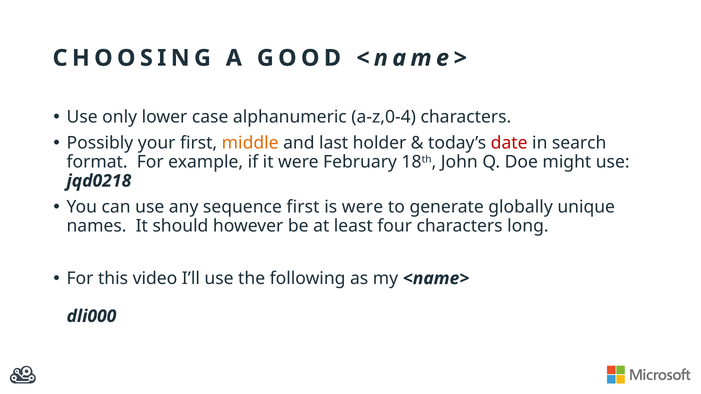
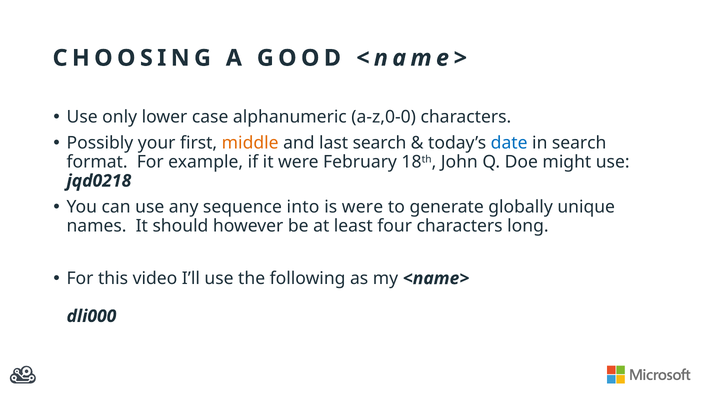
a-z,0-4: a-z,0-4 -> a-z,0-0
last holder: holder -> search
date colour: red -> blue
sequence first: first -> into
